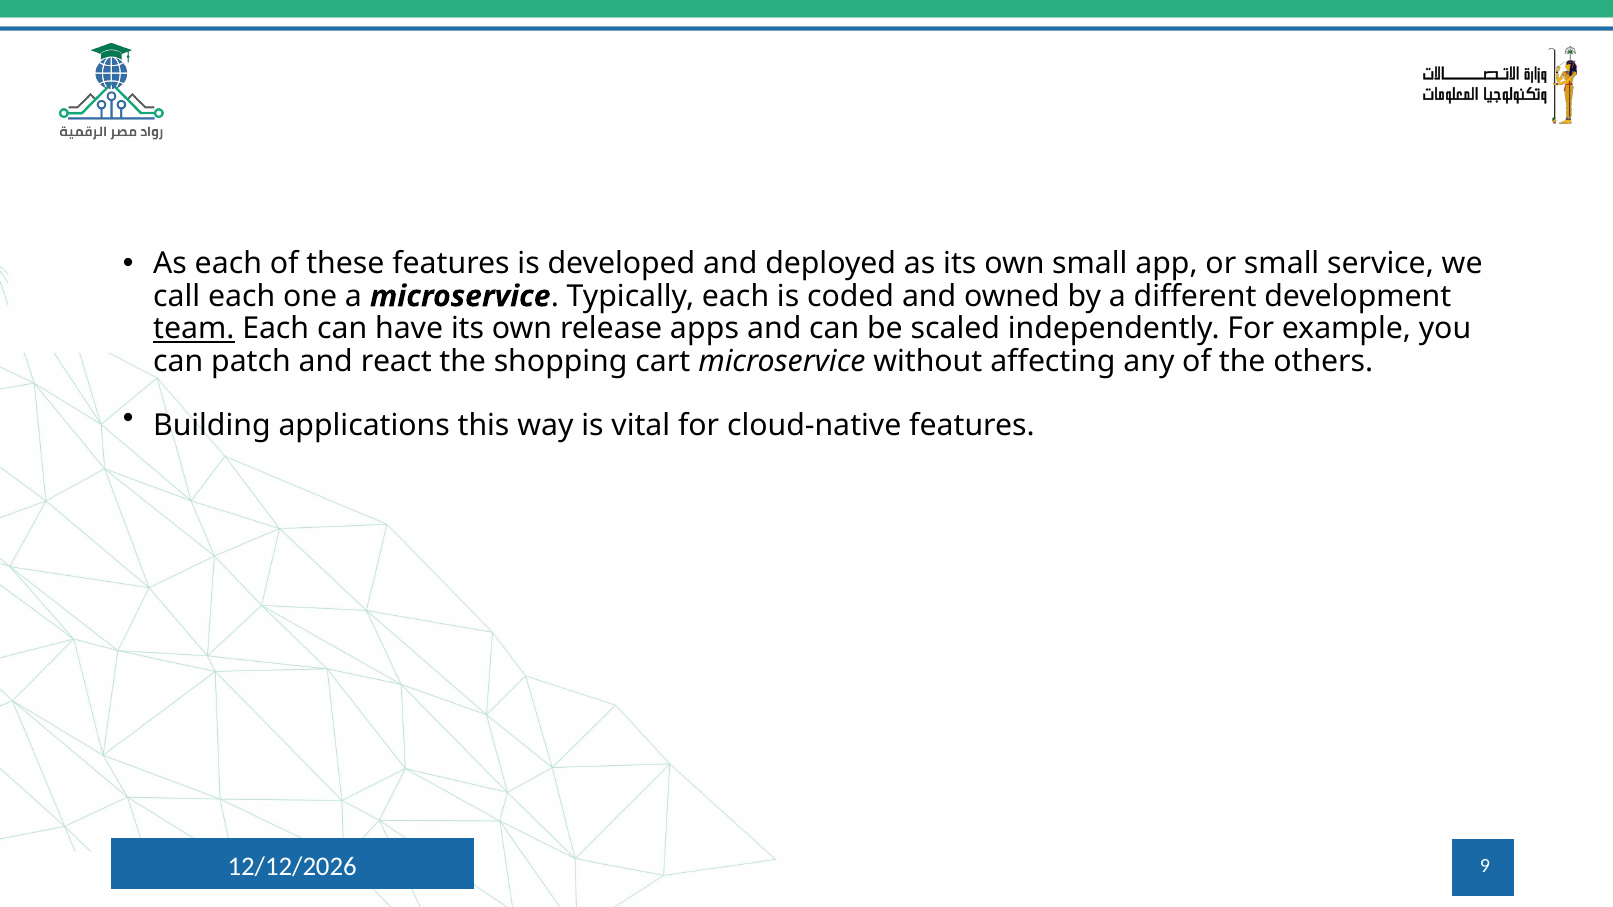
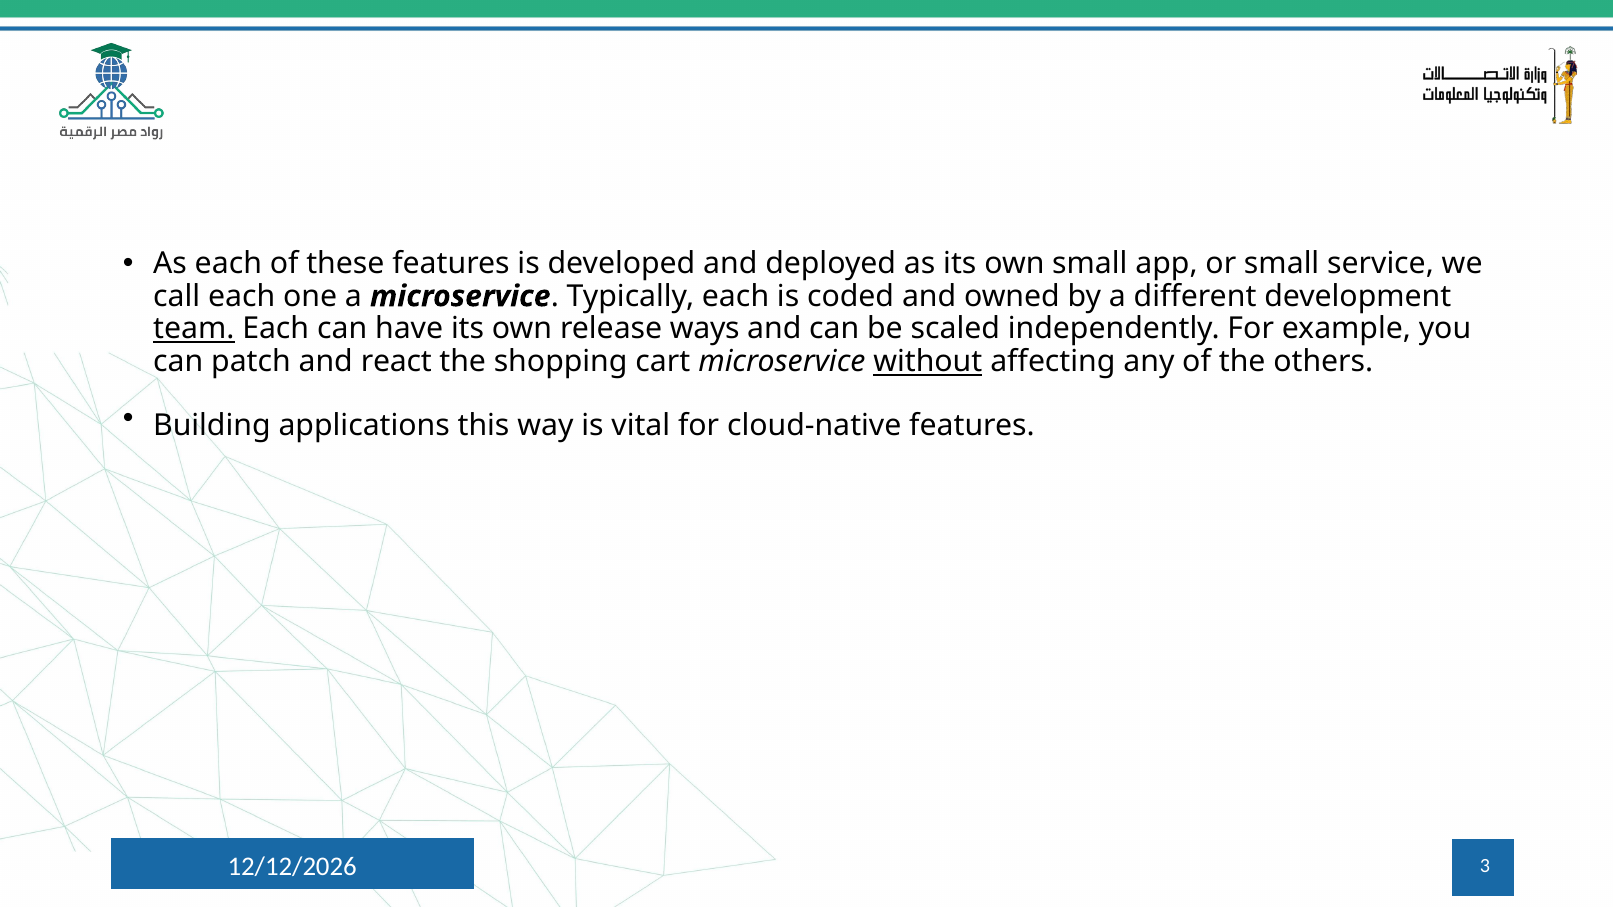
apps: apps -> ways
without underline: none -> present
9: 9 -> 3
